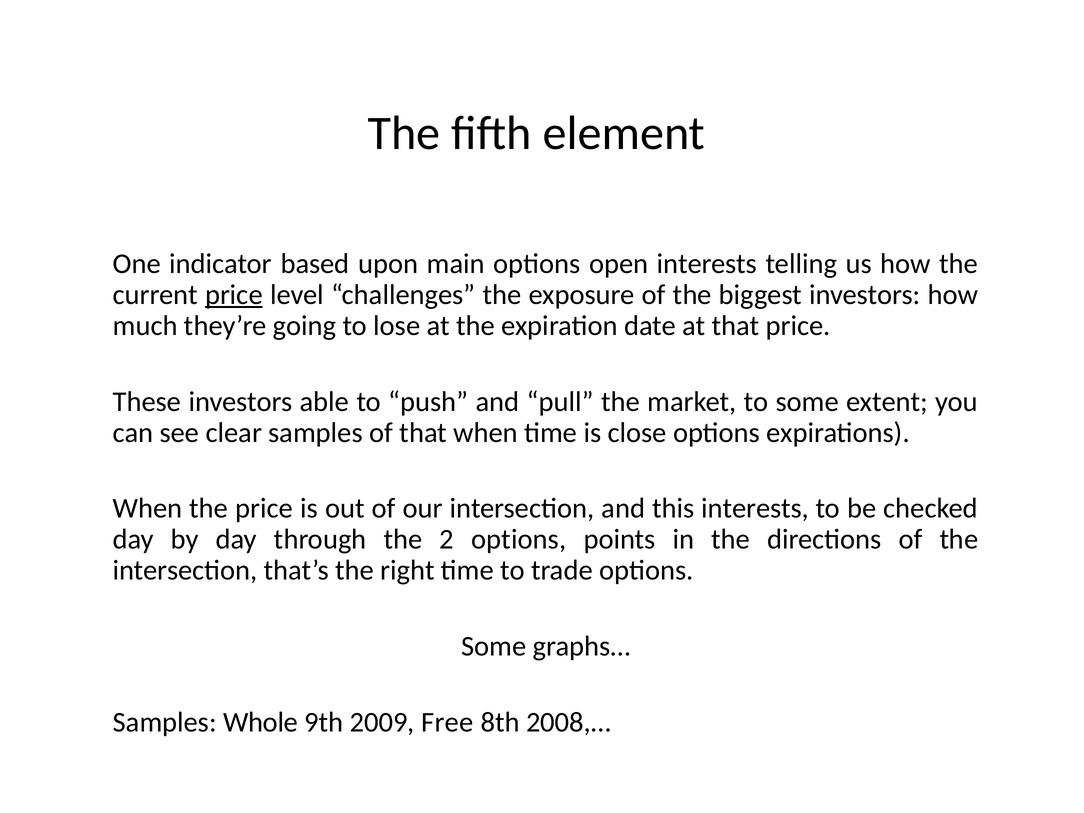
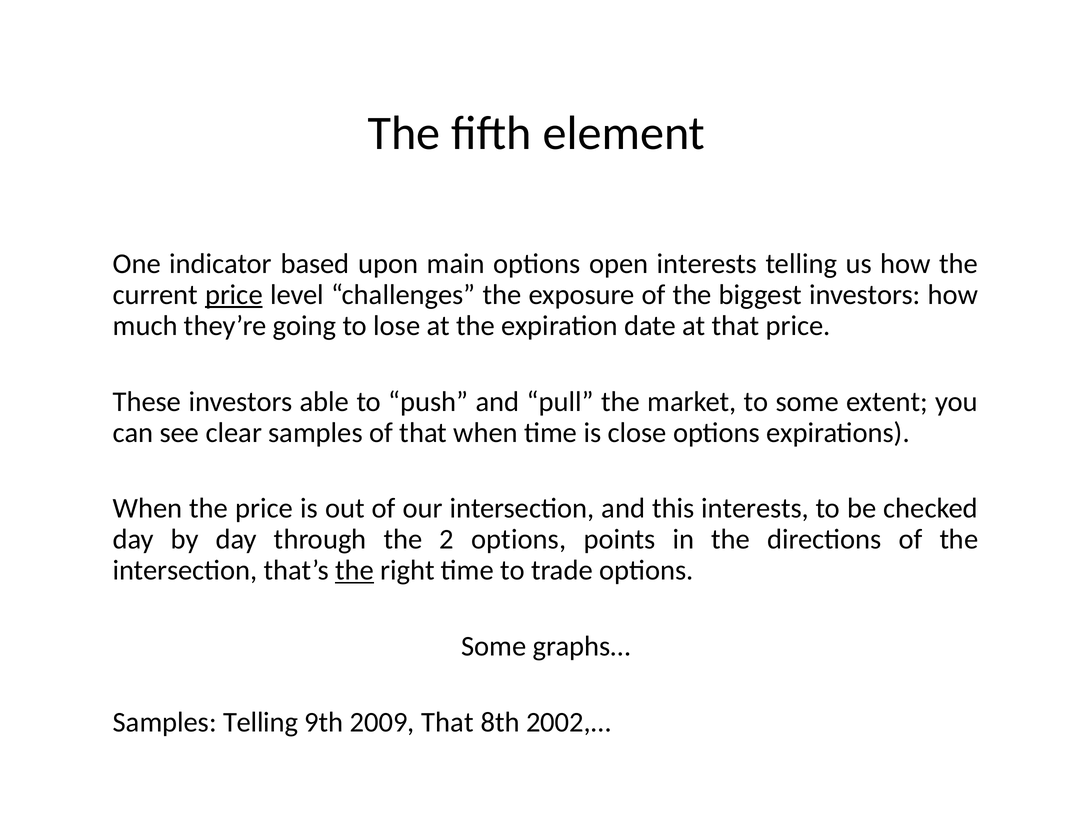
the at (355, 570) underline: none -> present
Samples Whole: Whole -> Telling
2009 Free: Free -> That
2008,…: 2008,… -> 2002,…
